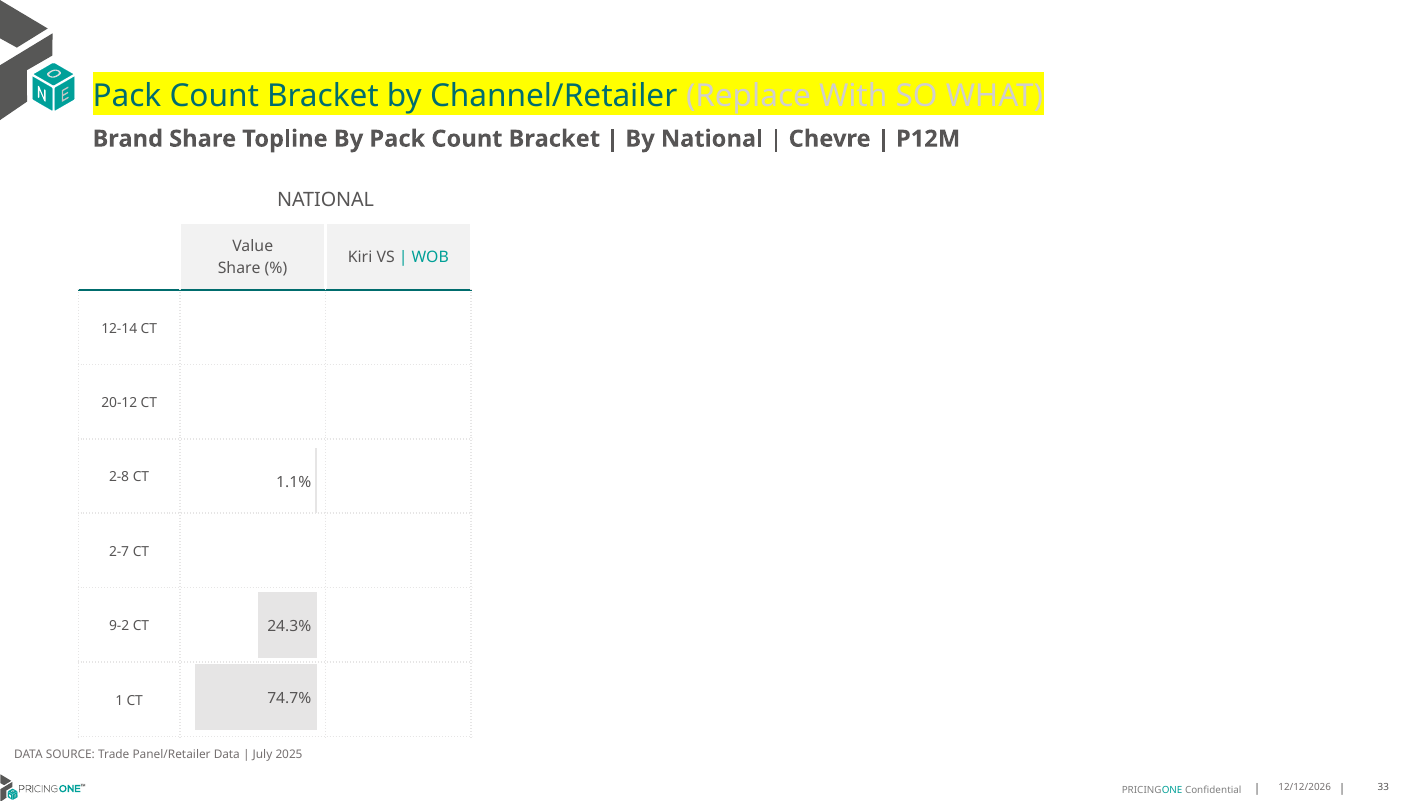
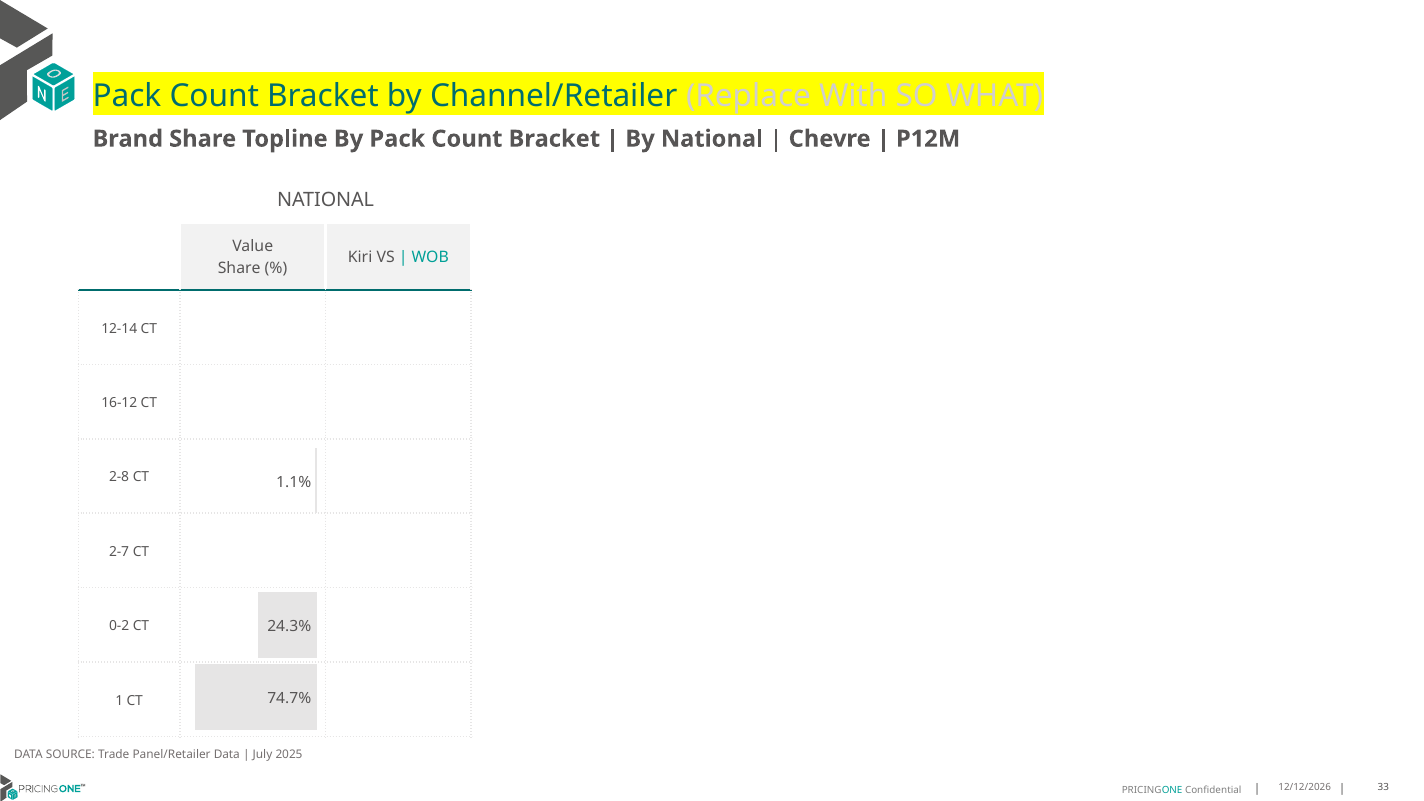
20-12: 20-12 -> 16-12
9-2: 9-2 -> 0-2
